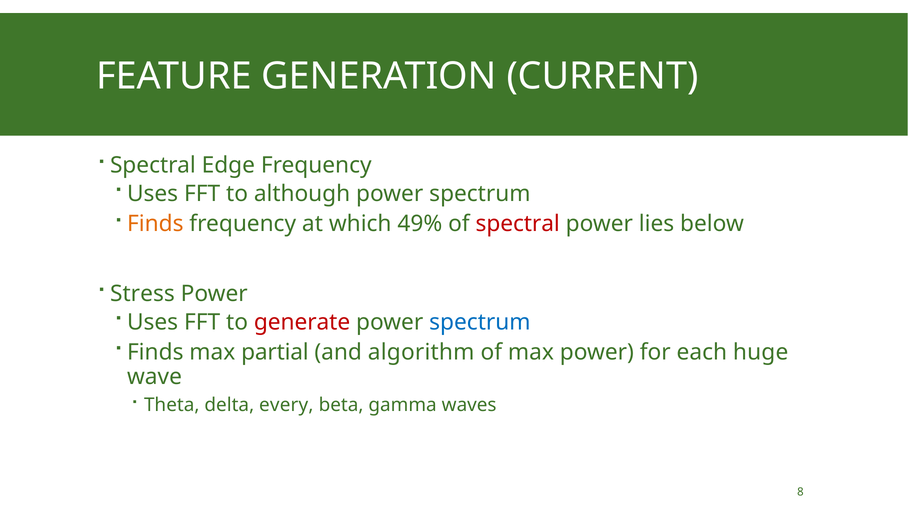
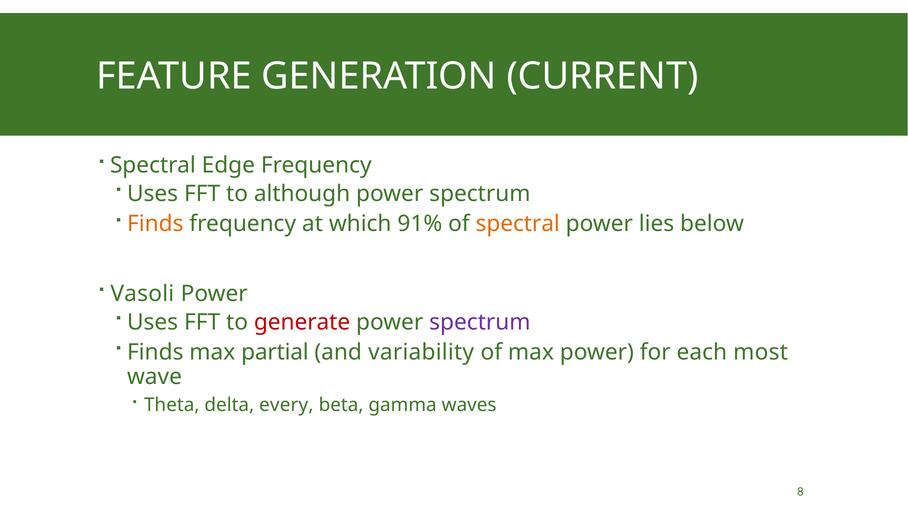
49%: 49% -> 91%
spectral at (518, 224) colour: red -> orange
Stress: Stress -> Vasoli
spectrum at (480, 322) colour: blue -> purple
algorithm: algorithm -> variability
huge: huge -> most
